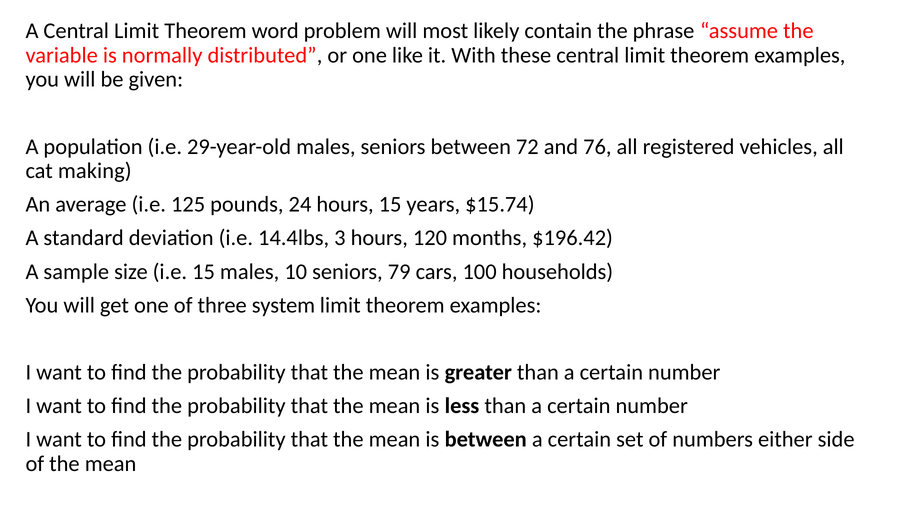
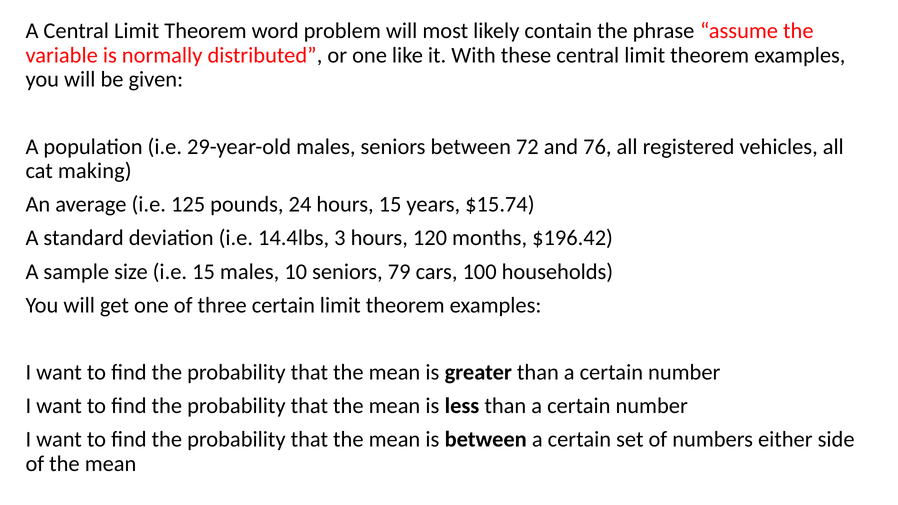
three system: system -> certain
